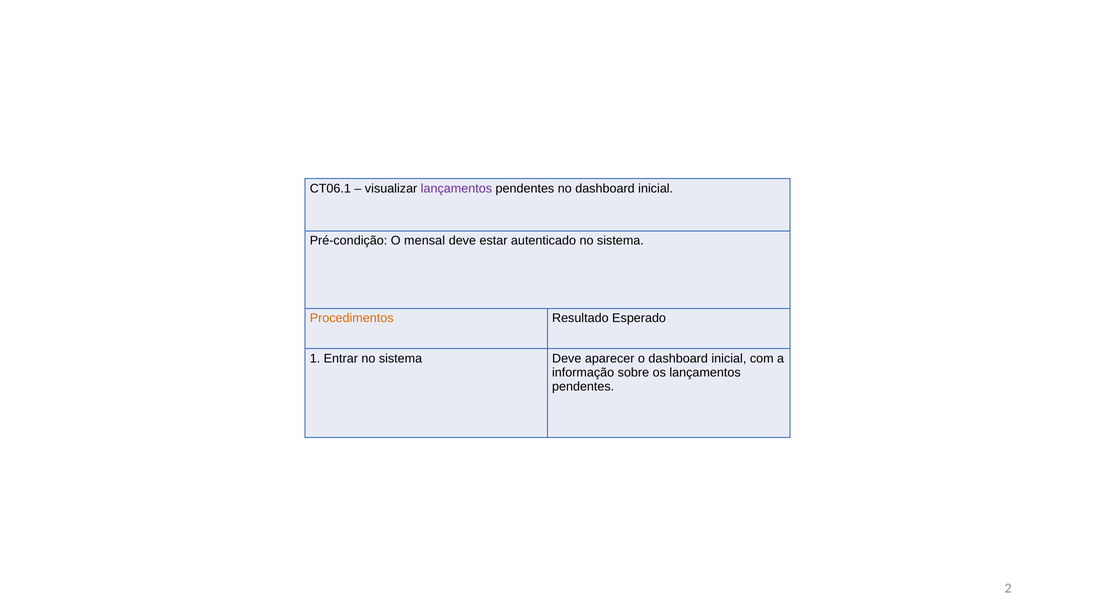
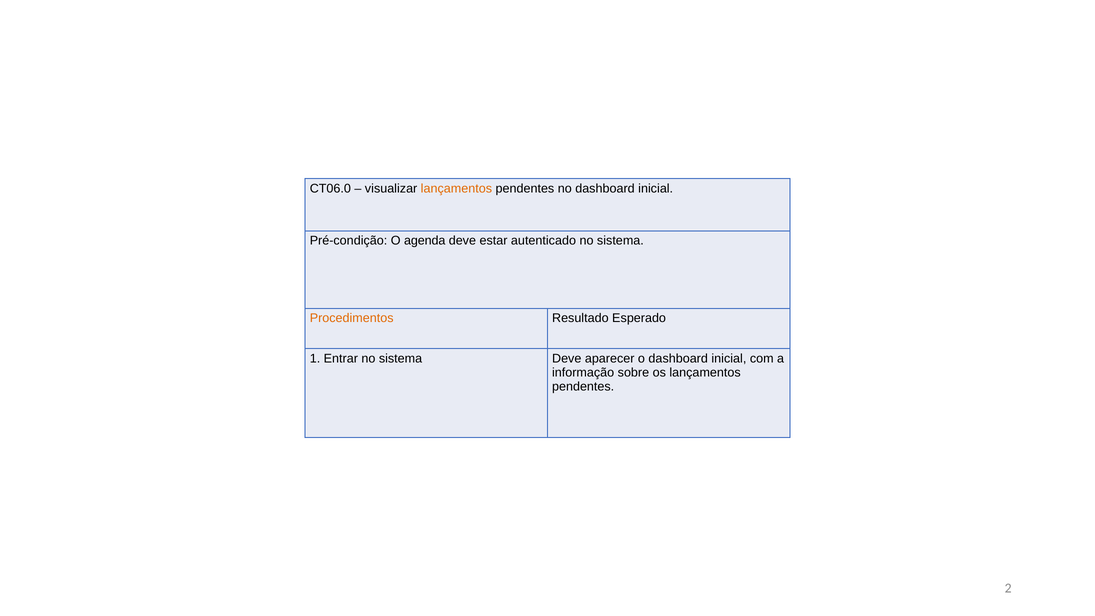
CT06.1: CT06.1 -> CT06.0
lançamentos at (456, 189) colour: purple -> orange
mensal: mensal -> agenda
